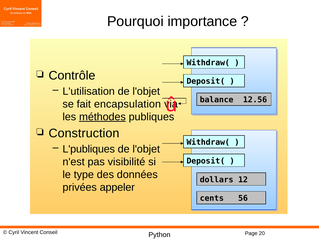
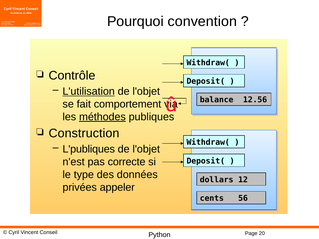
importance: importance -> convention
L'utilisation underline: none -> present
encapsulation: encapsulation -> comportement
visibilité: visibilité -> correcte
